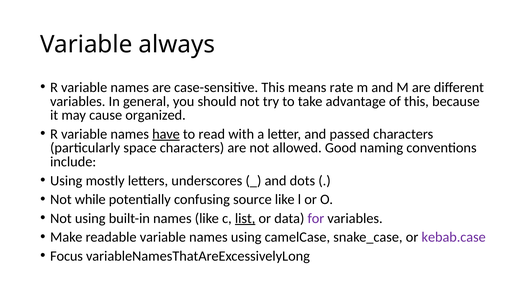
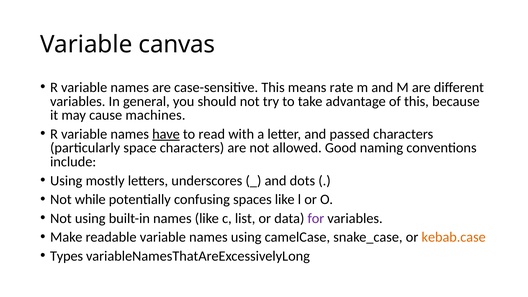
always: always -> canvas
organized: organized -> machines
source: source -> spaces
list underline: present -> none
kebab.case colour: purple -> orange
Focus: Focus -> Types
